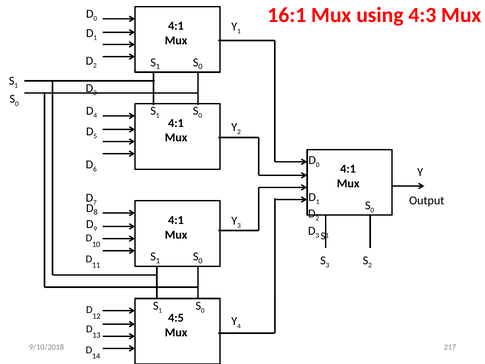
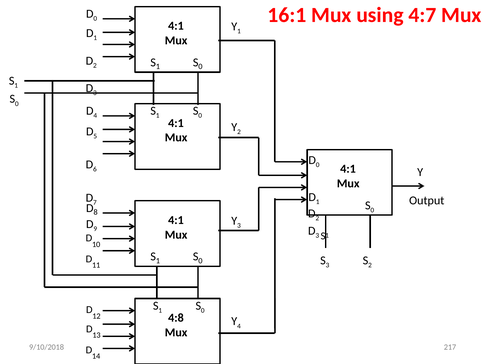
4:3: 4:3 -> 4:7
4:5: 4:5 -> 4:8
